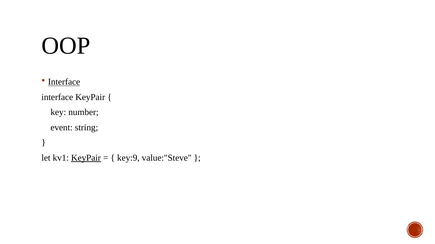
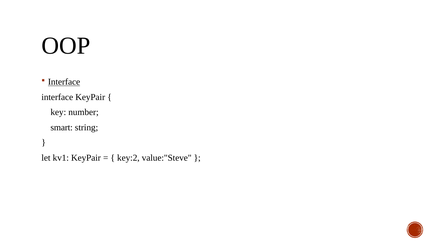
event: event -> smart
KeyPair at (86, 158) underline: present -> none
key:9: key:9 -> key:2
